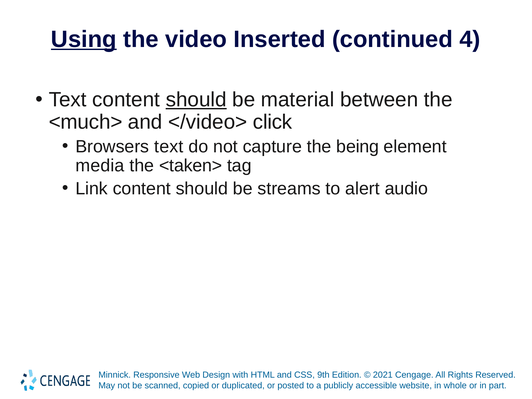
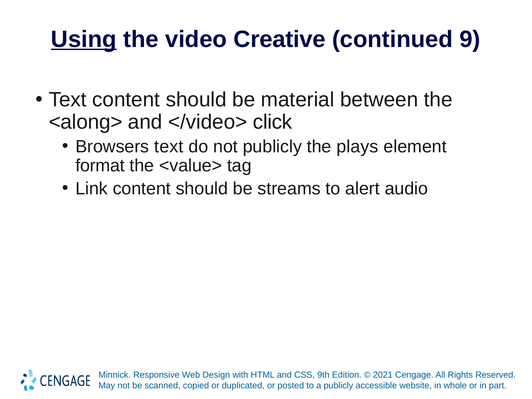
Inserted: Inserted -> Creative
4: 4 -> 9
should at (196, 100) underline: present -> none
<much>: <much> -> <along>
not capture: capture -> publicly
being: being -> plays
media: media -> format
<taken>: <taken> -> <value>
